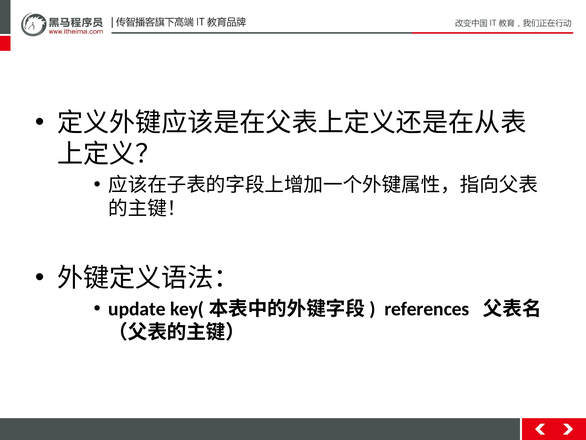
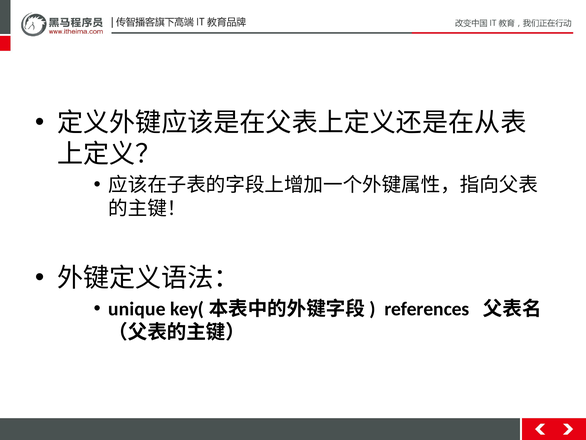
update: update -> unique
